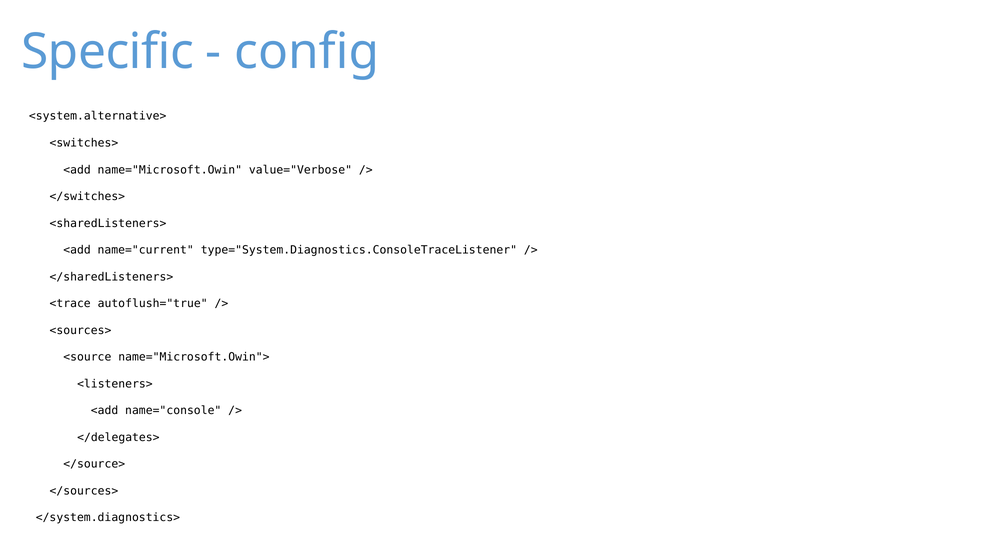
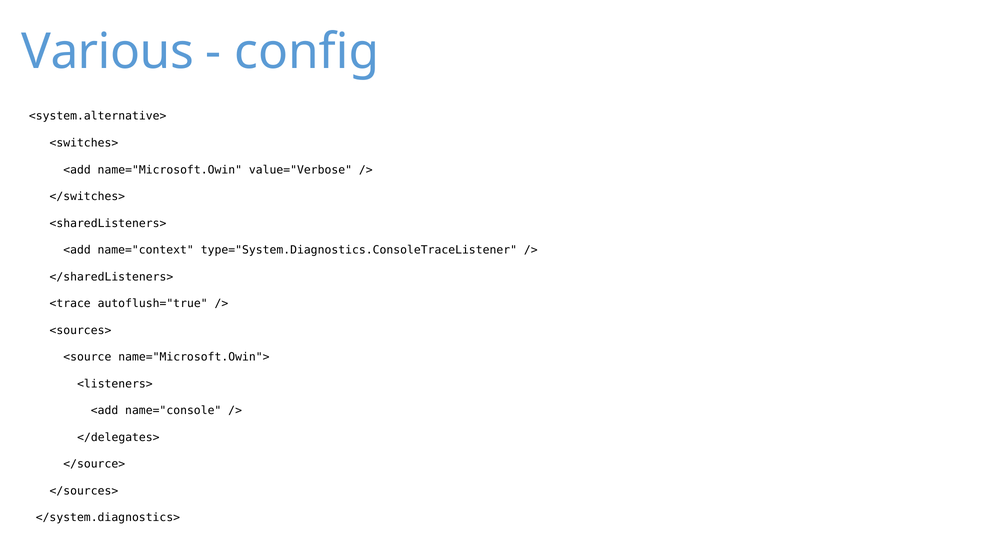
Specific: Specific -> Various
name="current: name="current -> name="context
